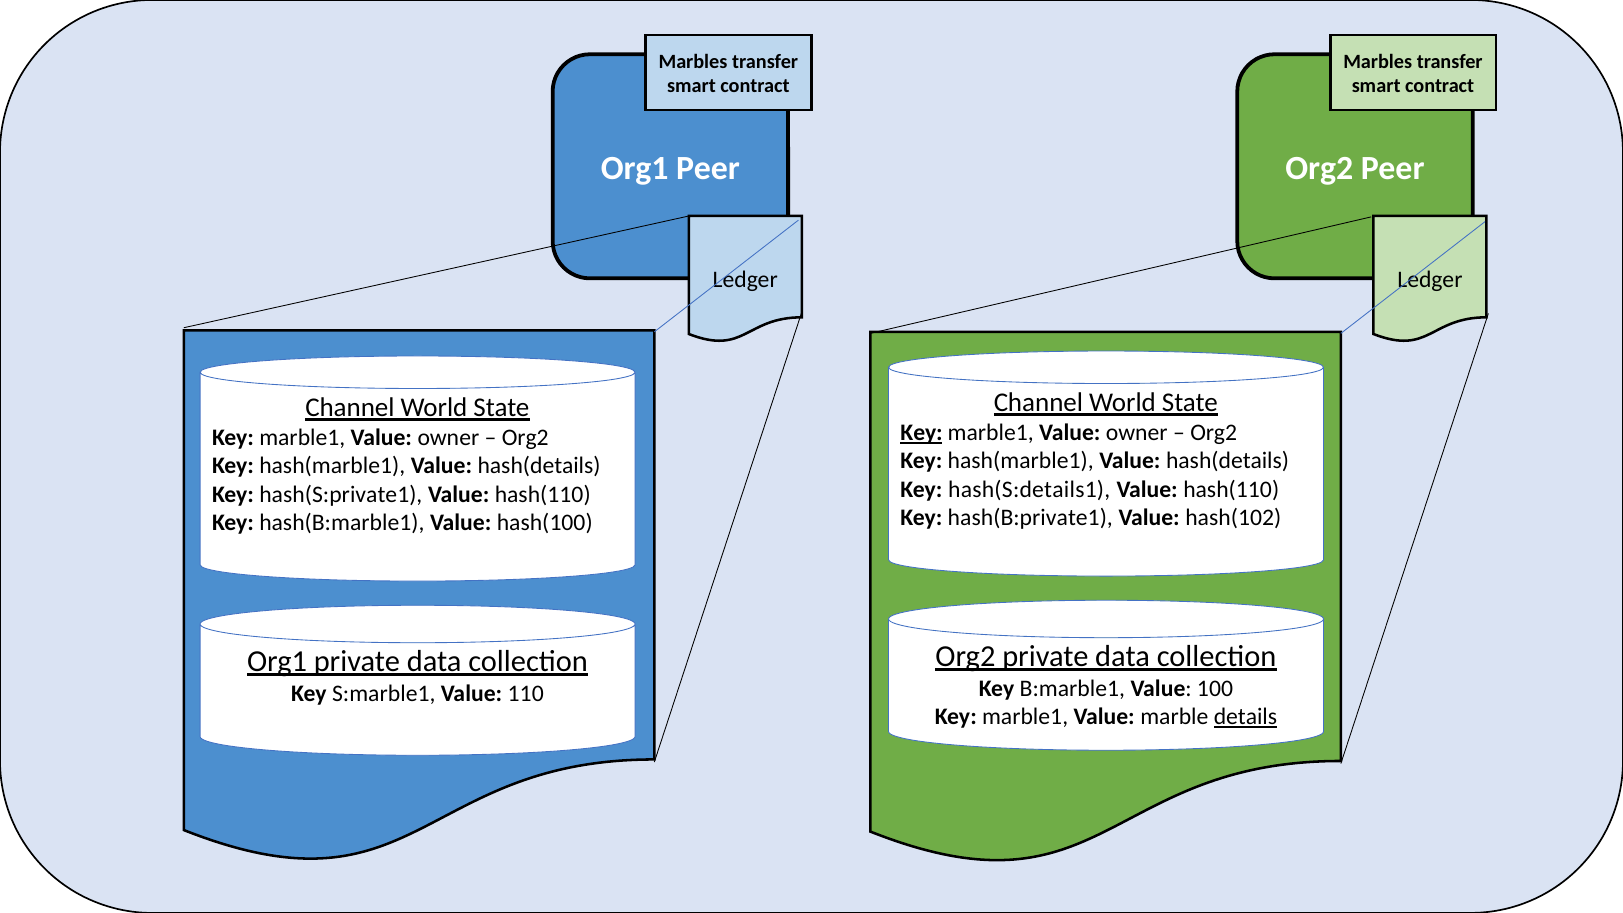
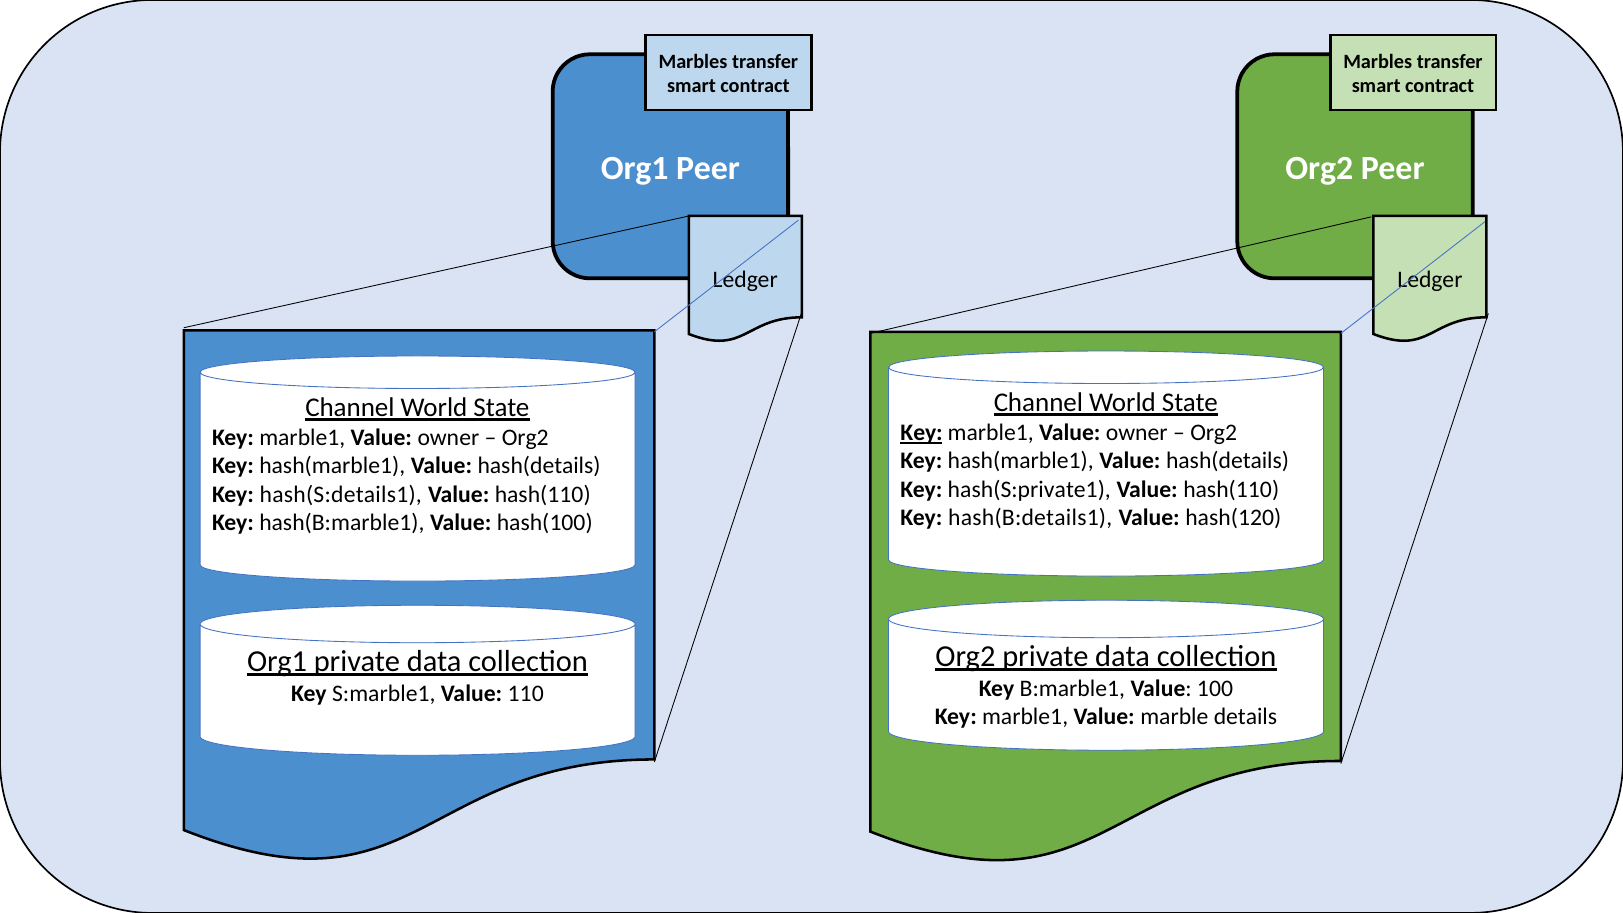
hash(S:details1: hash(S:details1 -> hash(S:private1
hash(S:private1: hash(S:private1 -> hash(S:details1
hash(B:private1: hash(B:private1 -> hash(B:details1
hash(102: hash(102 -> hash(120
details underline: present -> none
